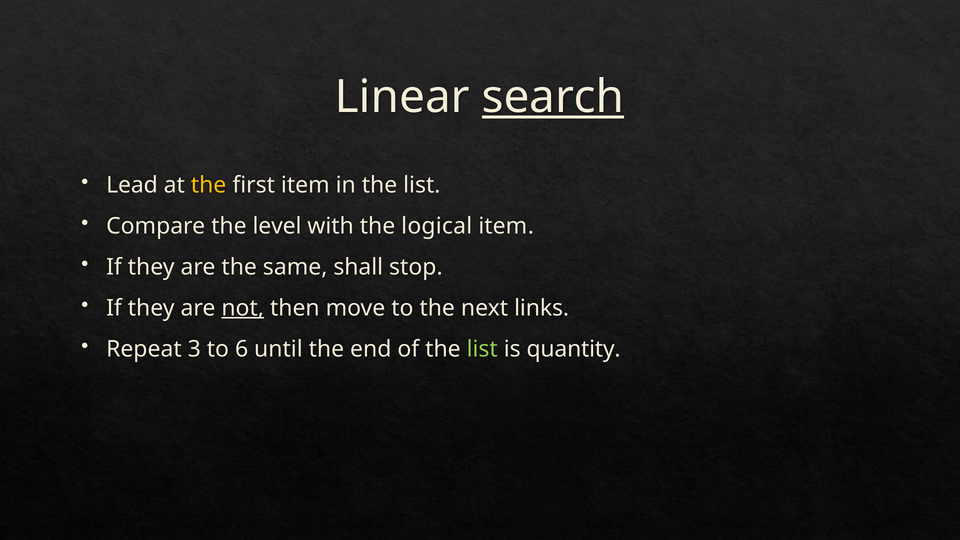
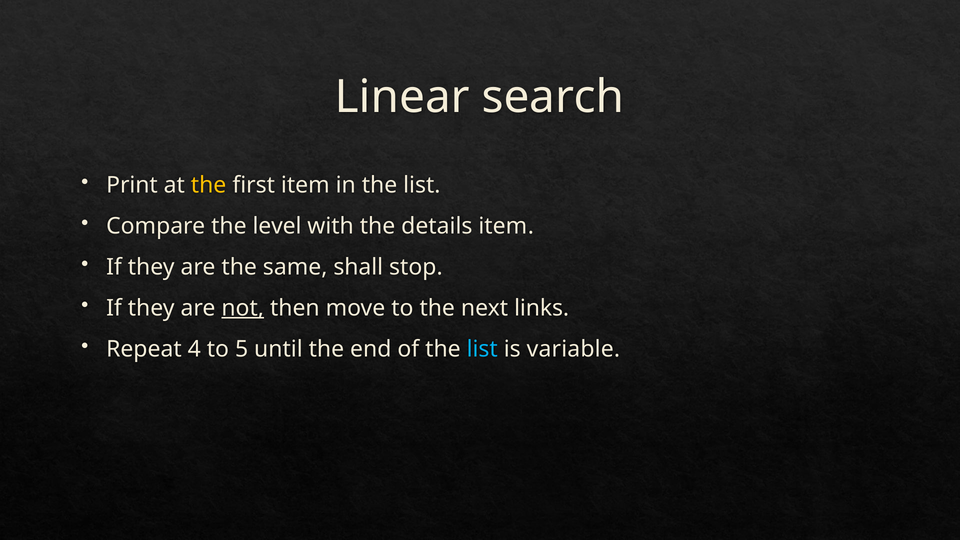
search underline: present -> none
Lead: Lead -> Print
logical: logical -> details
3: 3 -> 4
6: 6 -> 5
list at (482, 349) colour: light green -> light blue
quantity: quantity -> variable
